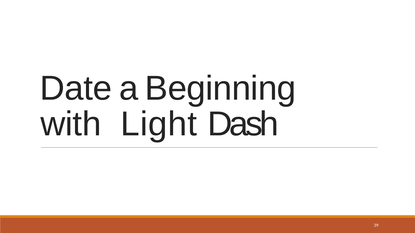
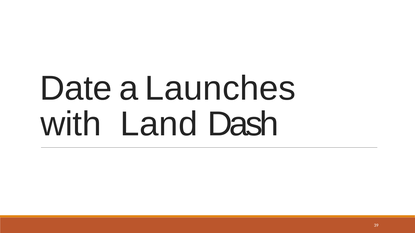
Beginning: Beginning -> Launches
Light: Light -> Land
